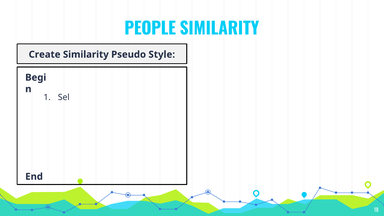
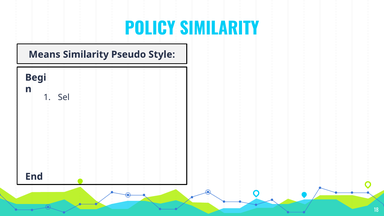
PEOPLE: PEOPLE -> POLICY
Create: Create -> Means
